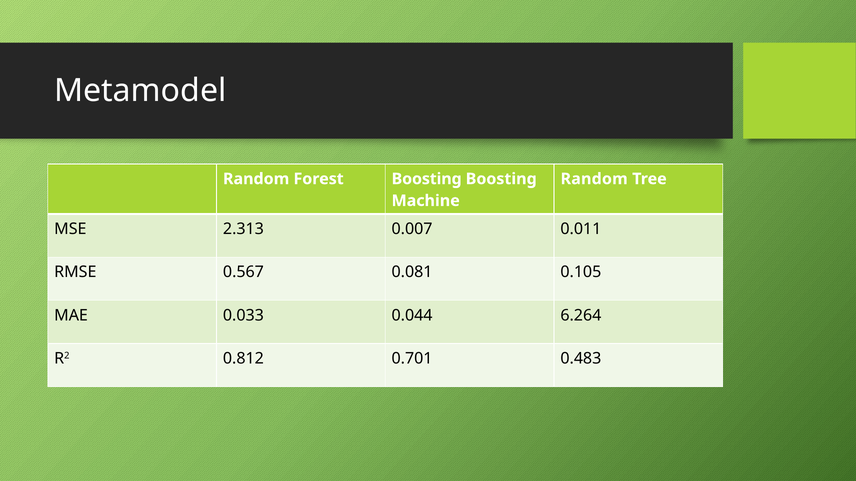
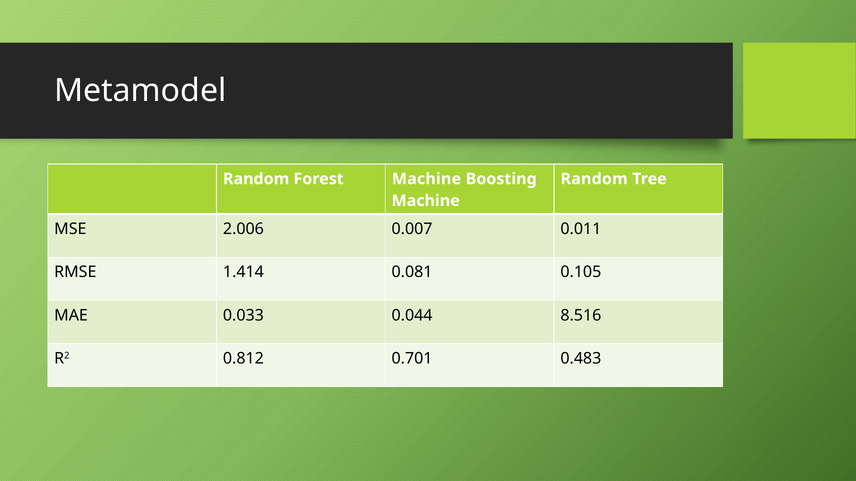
Forest Boosting: Boosting -> Machine
2.313: 2.313 -> 2.006
0.567: 0.567 -> 1.414
6.264: 6.264 -> 8.516
